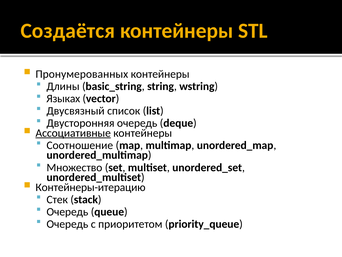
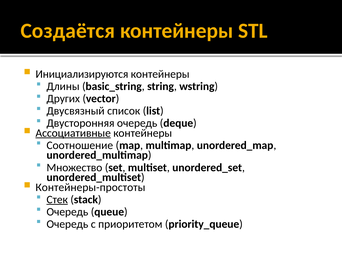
Пронумерованных: Пронумерованных -> Инициализируются
Языках: Языках -> Других
Контейнеры-итерацию: Контейнеры-итерацию -> Контейнеры-простоты
Стек underline: none -> present
